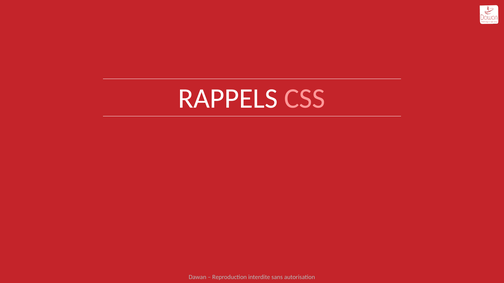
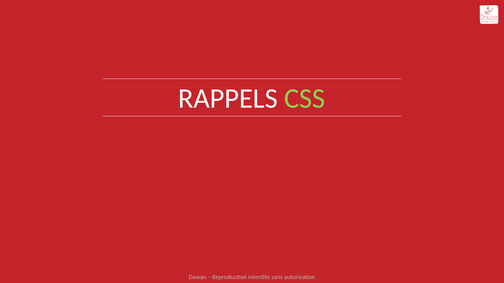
CSS colour: pink -> light green
